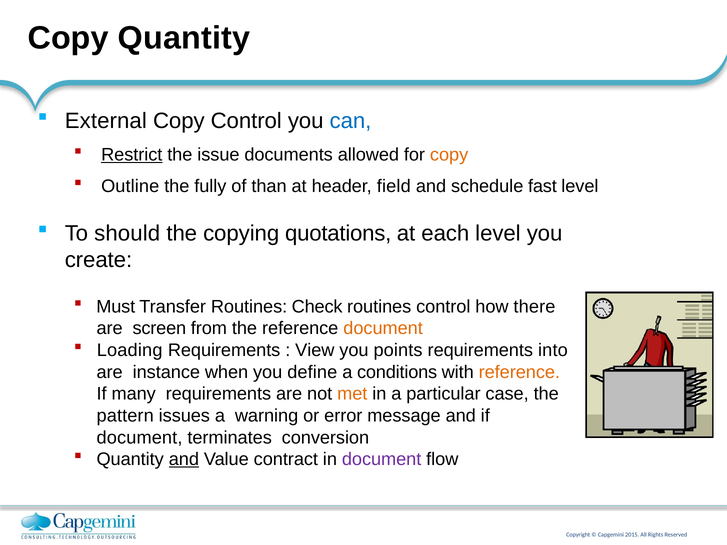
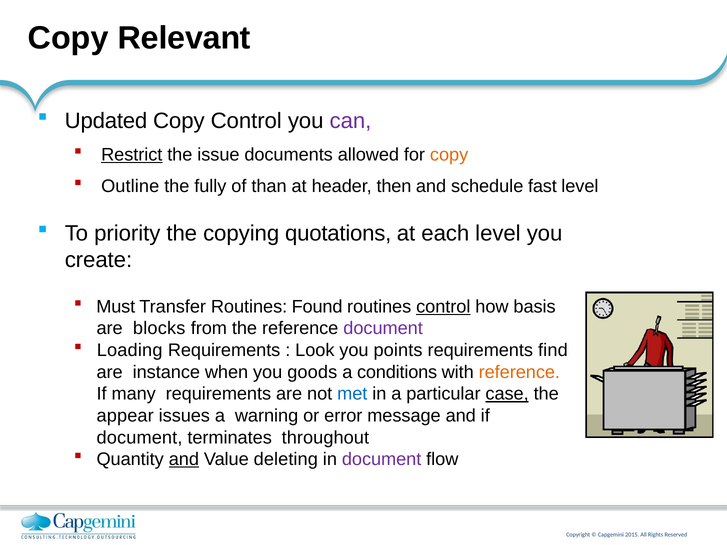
Copy Quantity: Quantity -> Relevant
External: External -> Updated
can colour: blue -> purple
field: field -> then
should: should -> priority
Check: Check -> Found
control at (443, 307) underline: none -> present
there: there -> basis
screen: screen -> blocks
document at (383, 329) colour: orange -> purple
View: View -> Look
into: into -> find
define: define -> goods
met colour: orange -> blue
case underline: none -> present
pattern: pattern -> appear
conversion: conversion -> throughout
contract: contract -> deleting
